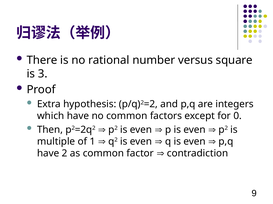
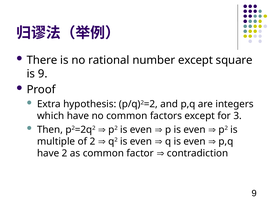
number versus: versus -> except
is 3: 3 -> 9
0: 0 -> 3
of 1: 1 -> 2
